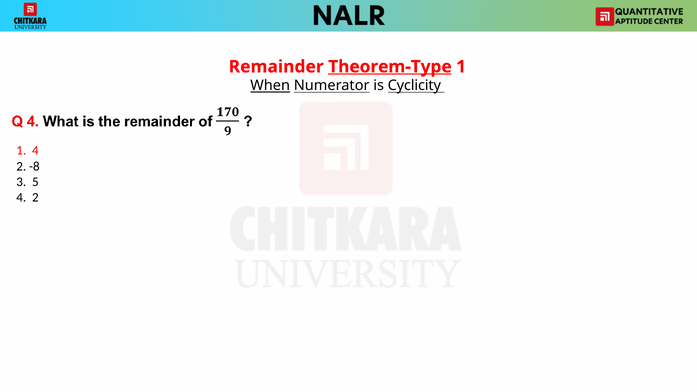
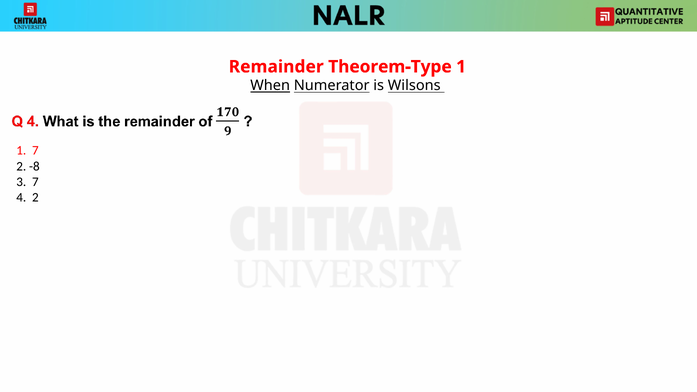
Theorem-Type underline: present -> none
Cyclicity: Cyclicity -> Wilsons
1 4: 4 -> 7
3 5: 5 -> 7
